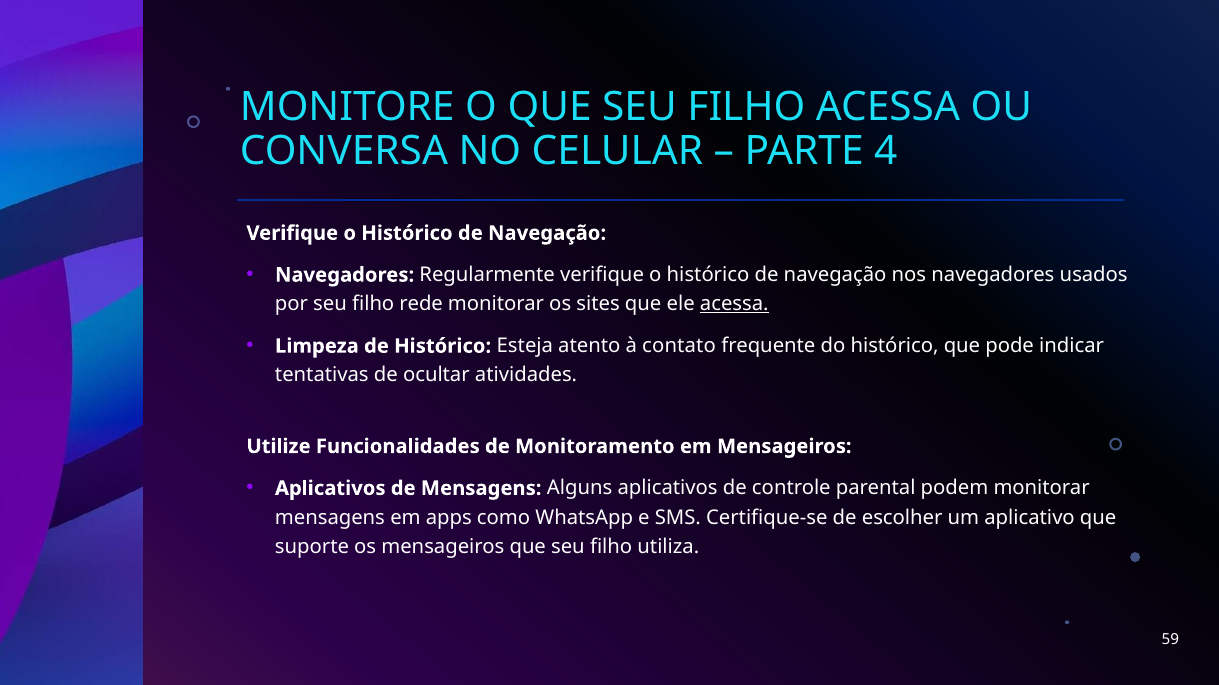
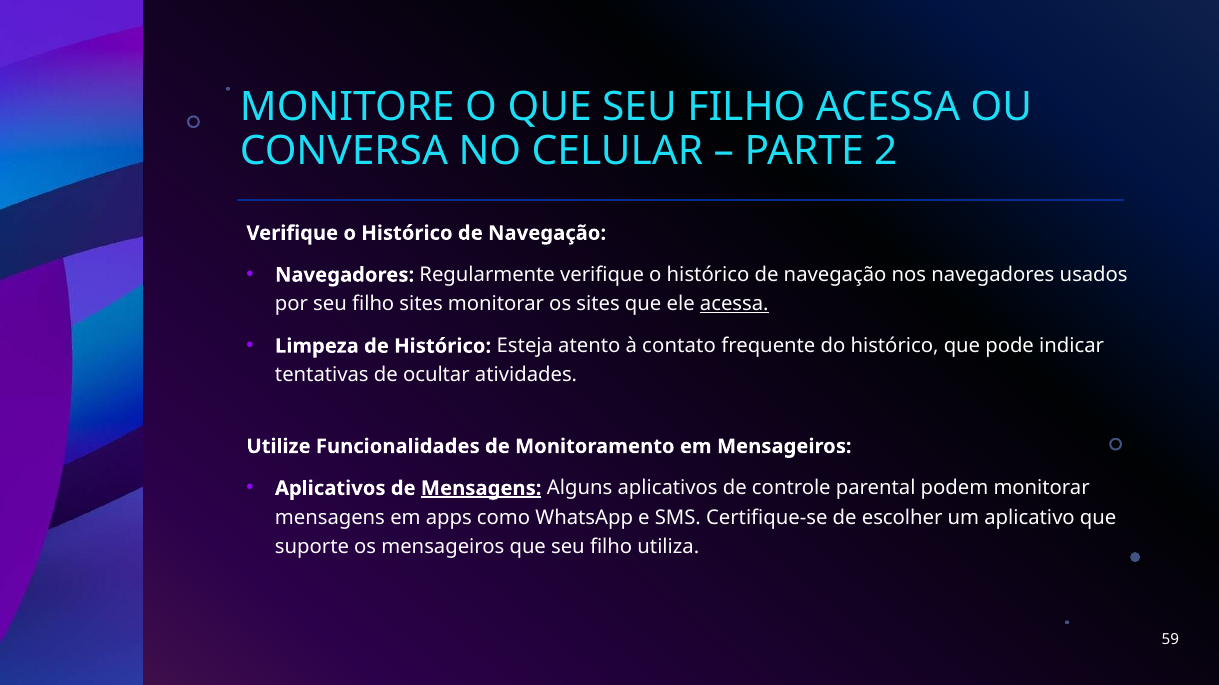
4: 4 -> 2
filho rede: rede -> sites
Mensagens at (481, 489) underline: none -> present
